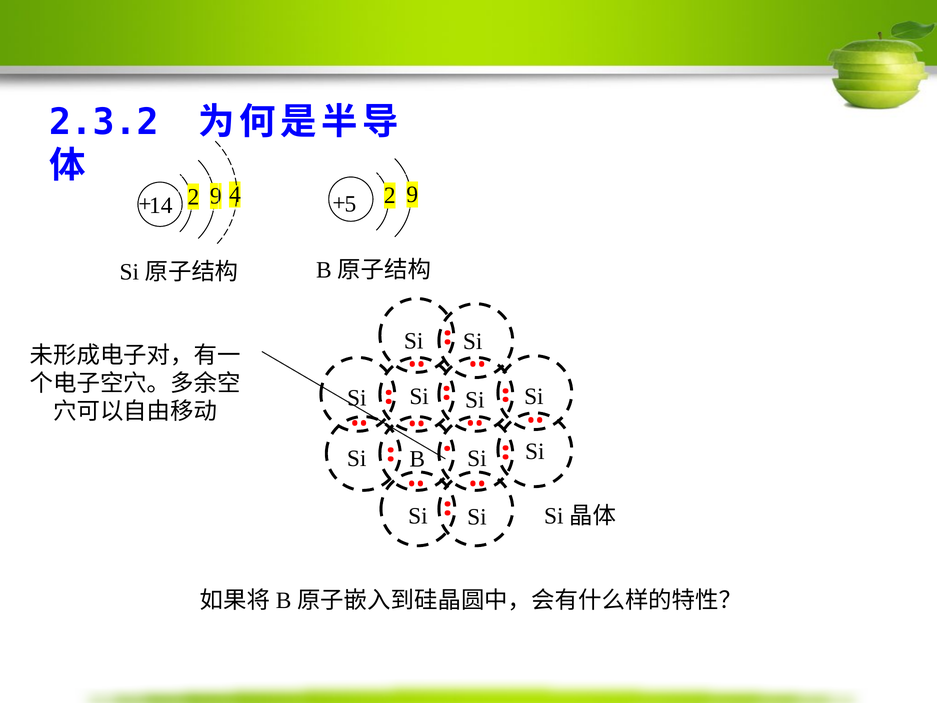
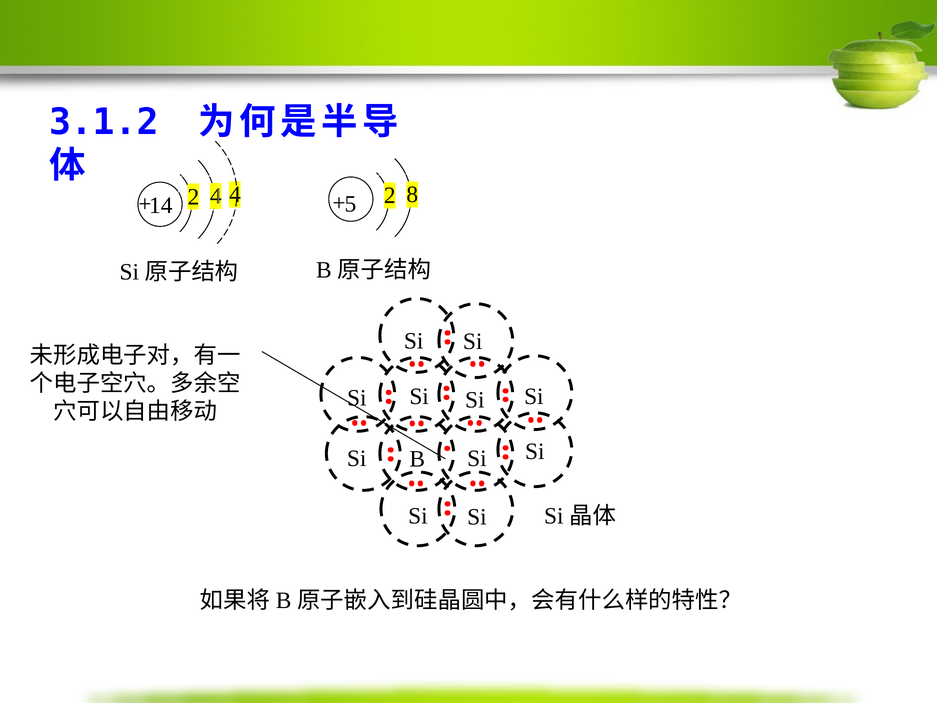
2.3.2: 2.3.2 -> 3.1.2
5 9: 9 -> 8
14 9: 9 -> 4
